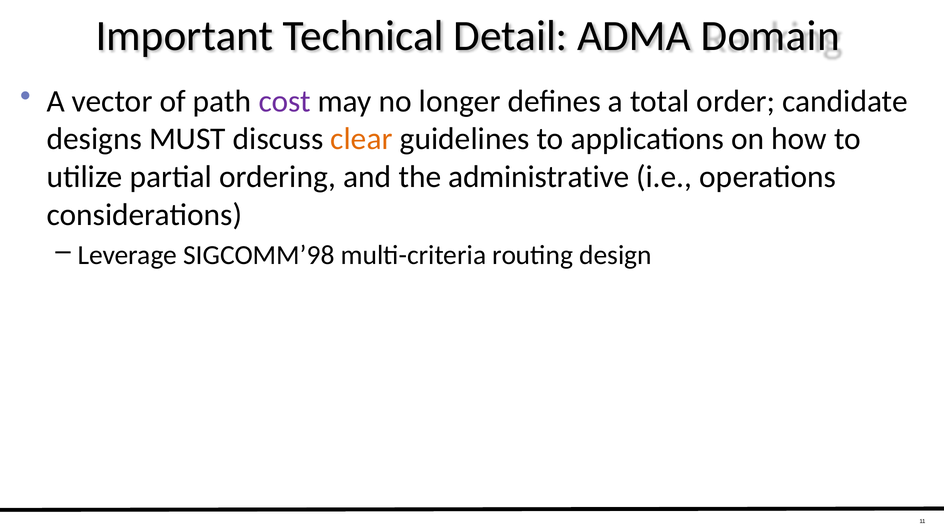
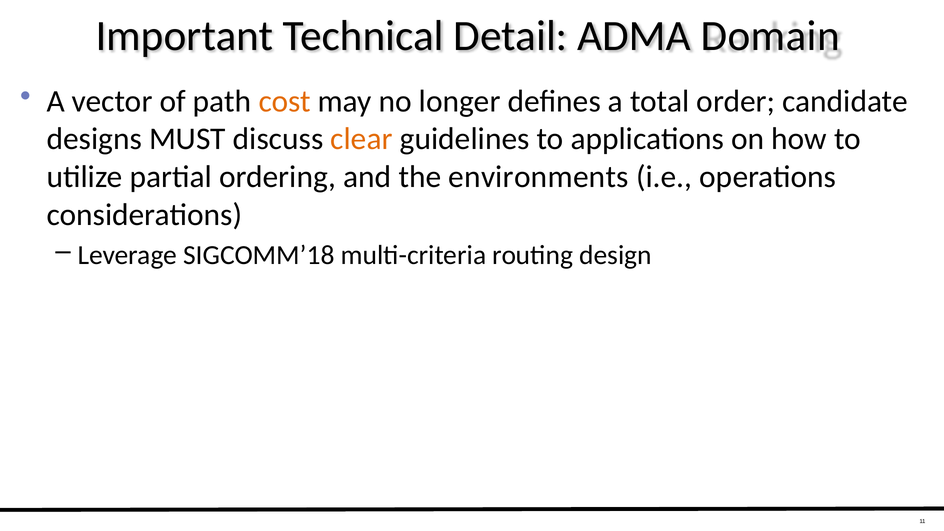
cost colour: purple -> orange
administrative: administrative -> environments
SIGCOMM’98: SIGCOMM’98 -> SIGCOMM’18
